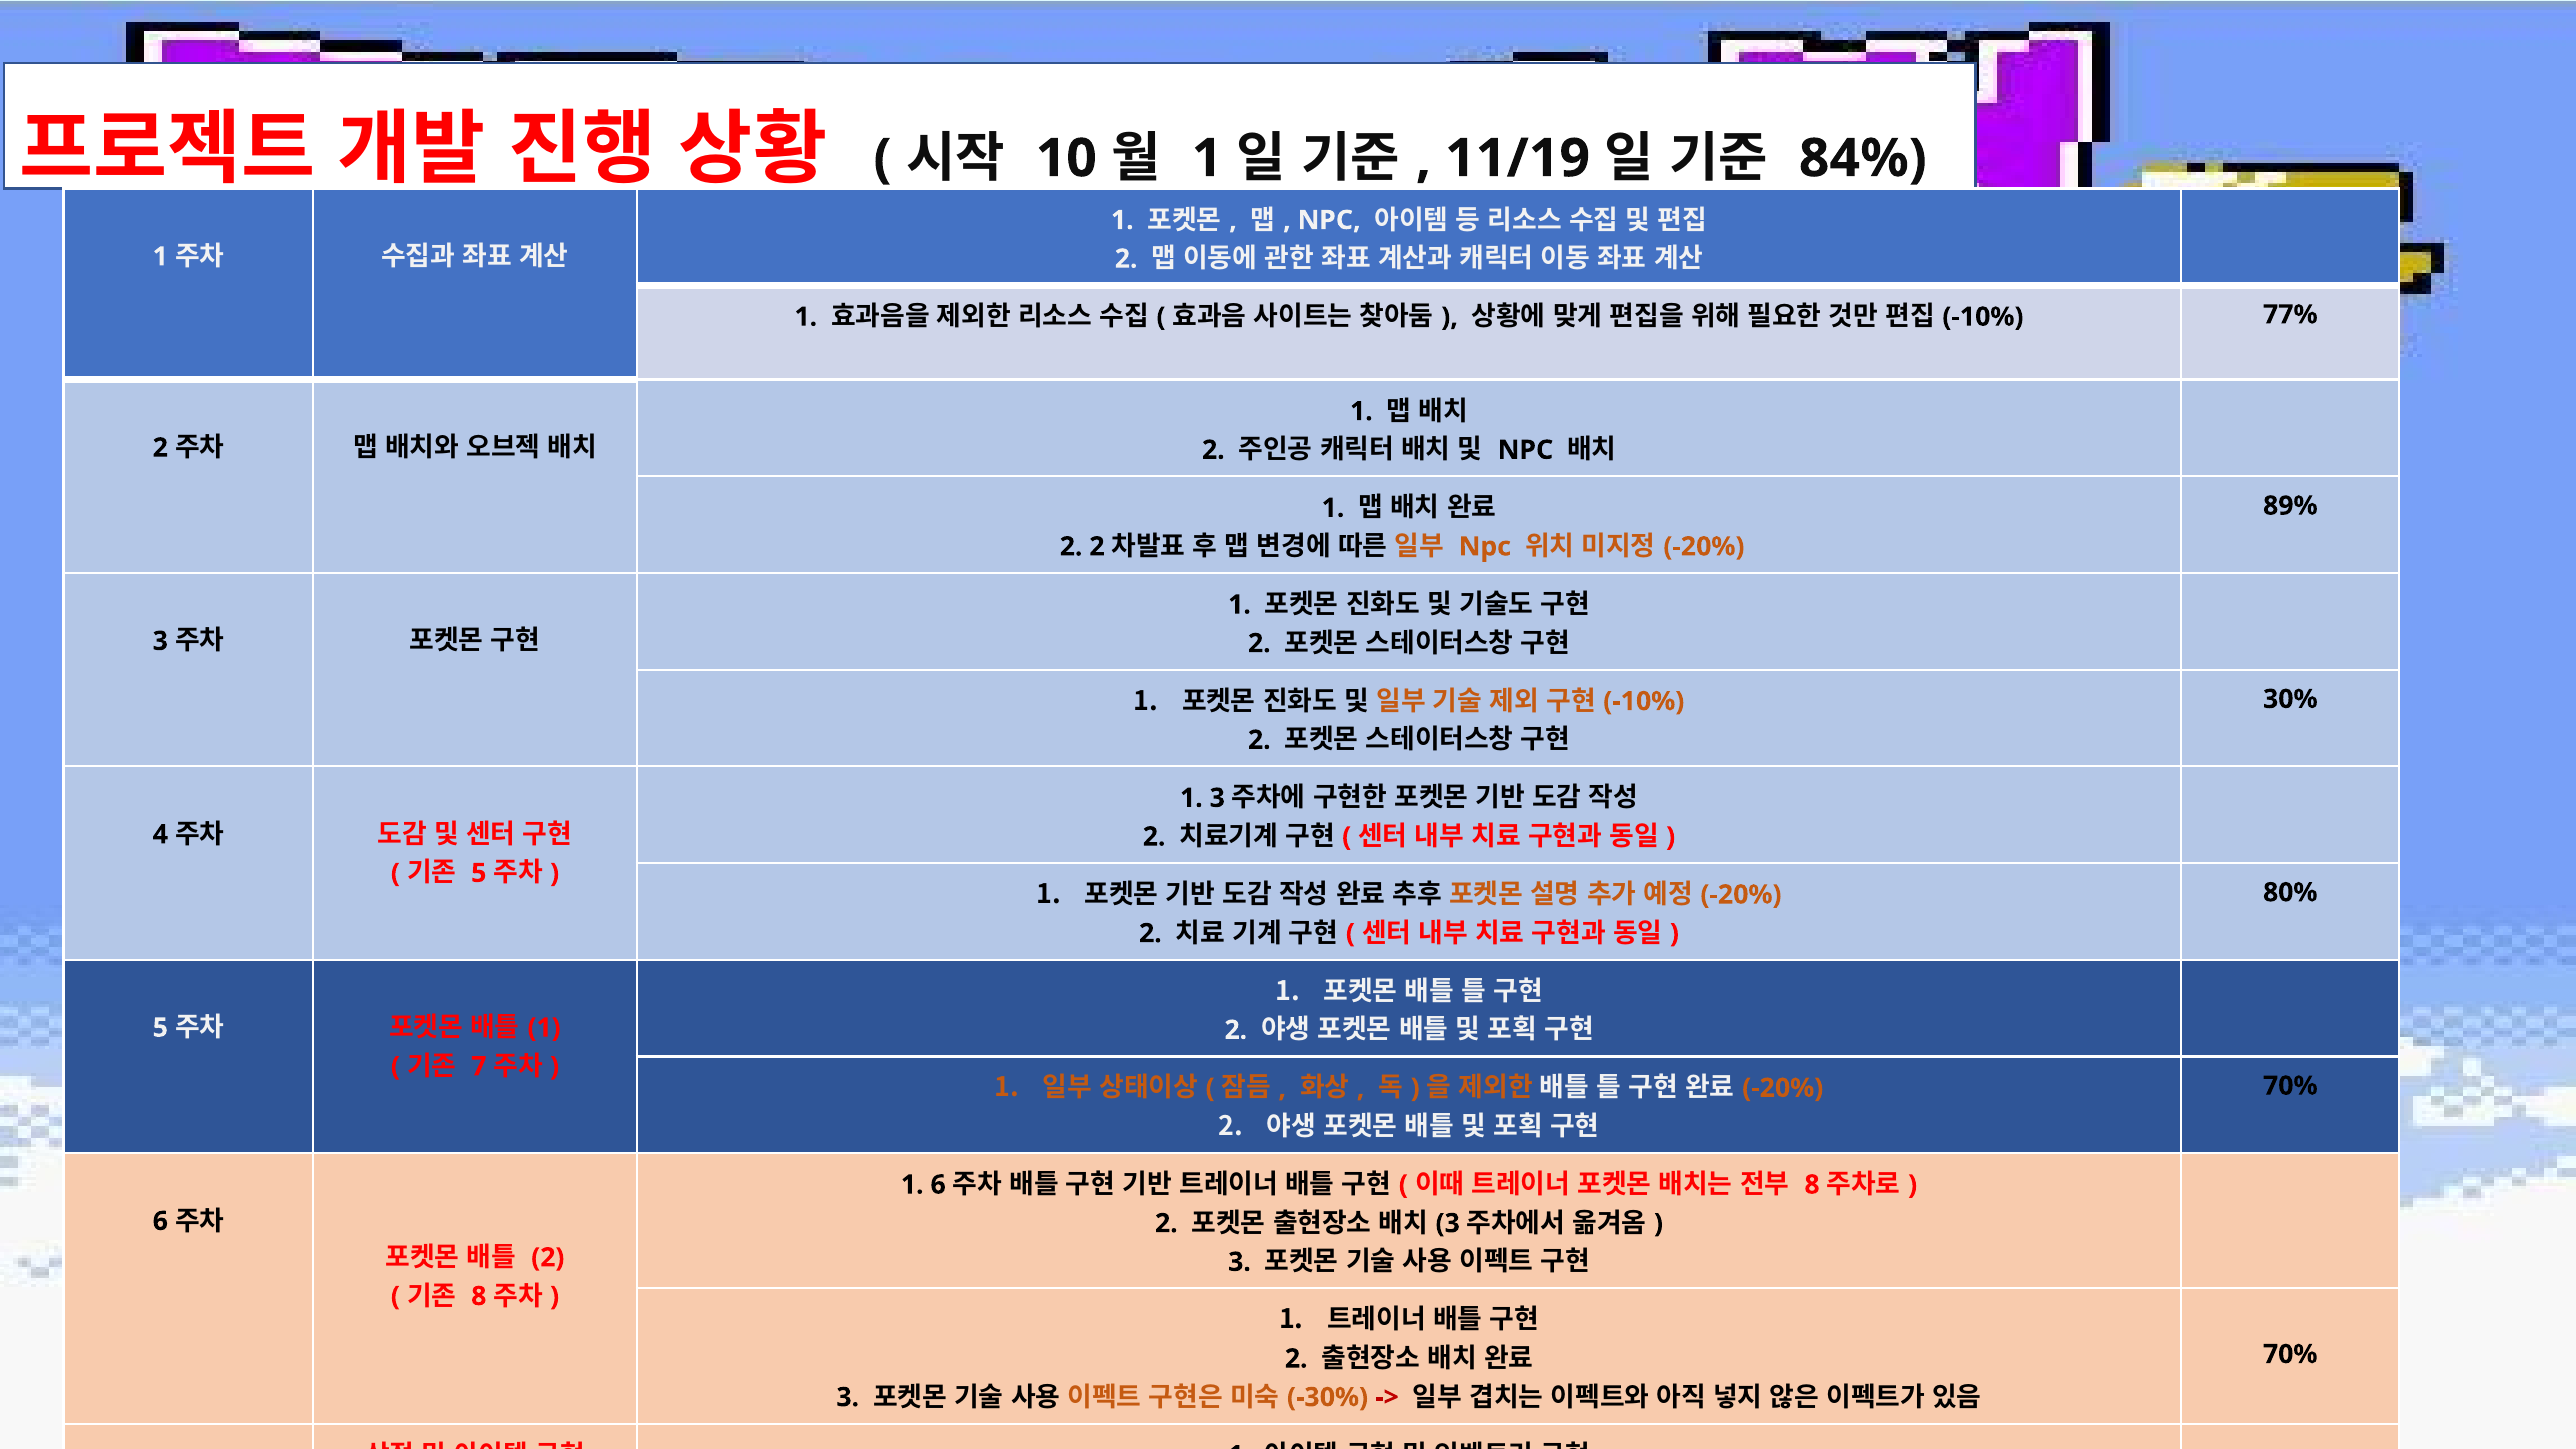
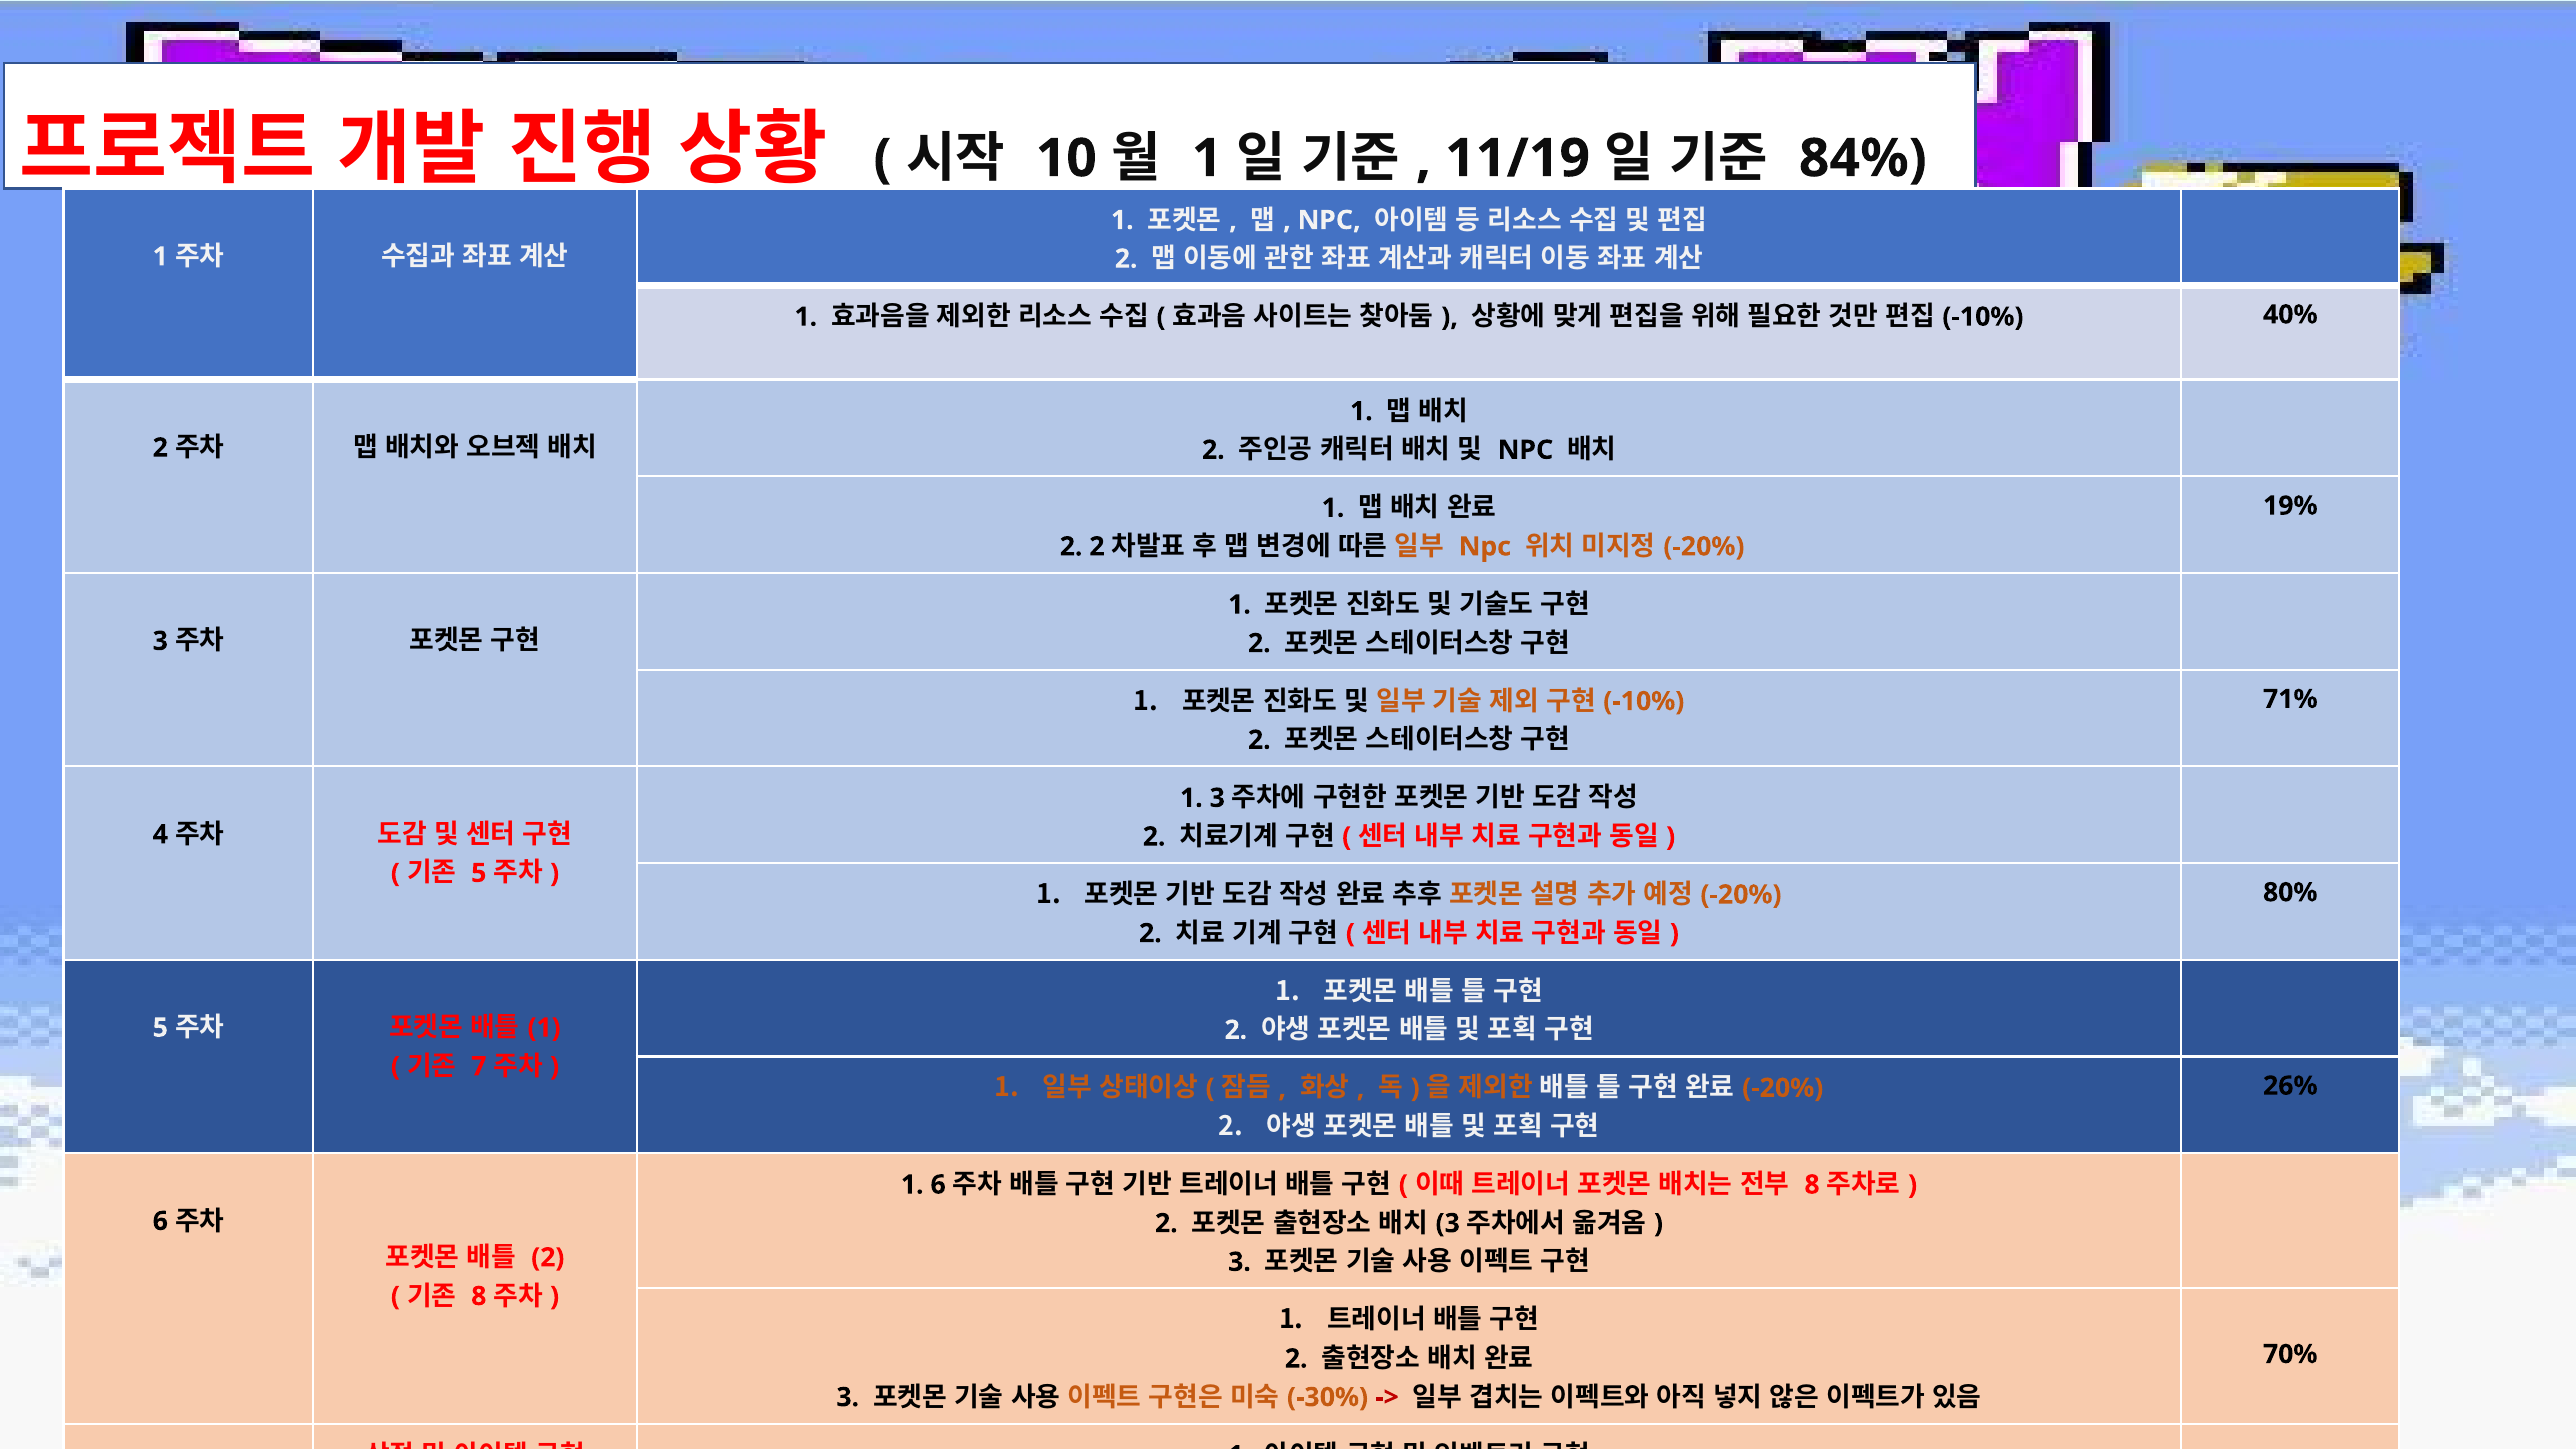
77%: 77% -> 40%
89%: 89% -> 19%
30%: 30% -> 71%
70% at (2290, 1086): 70% -> 26%
